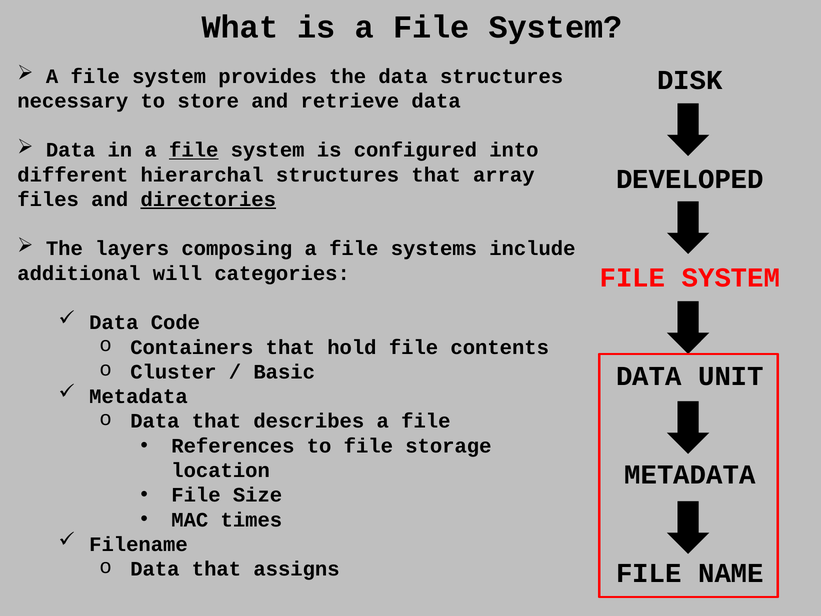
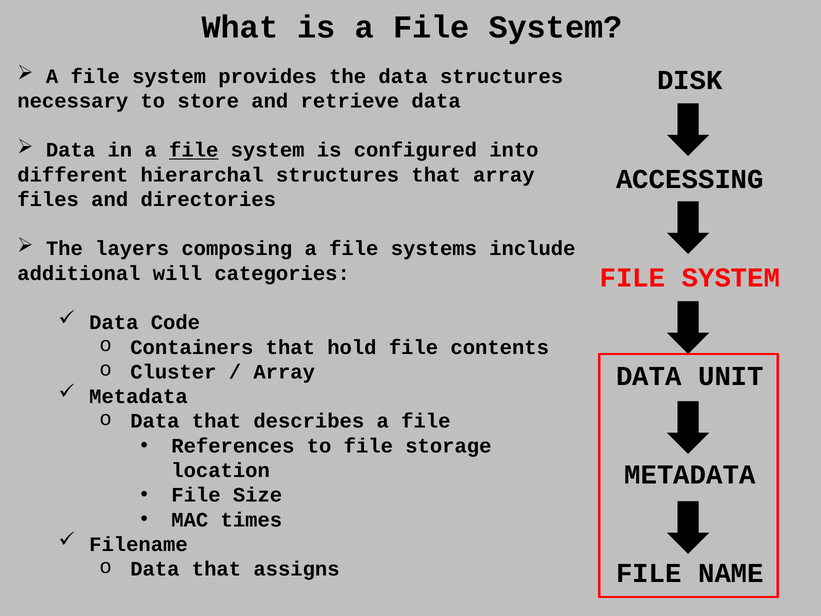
DEVELOPED: DEVELOPED -> ACCESSING
directories underline: present -> none
Basic at (284, 372): Basic -> Array
